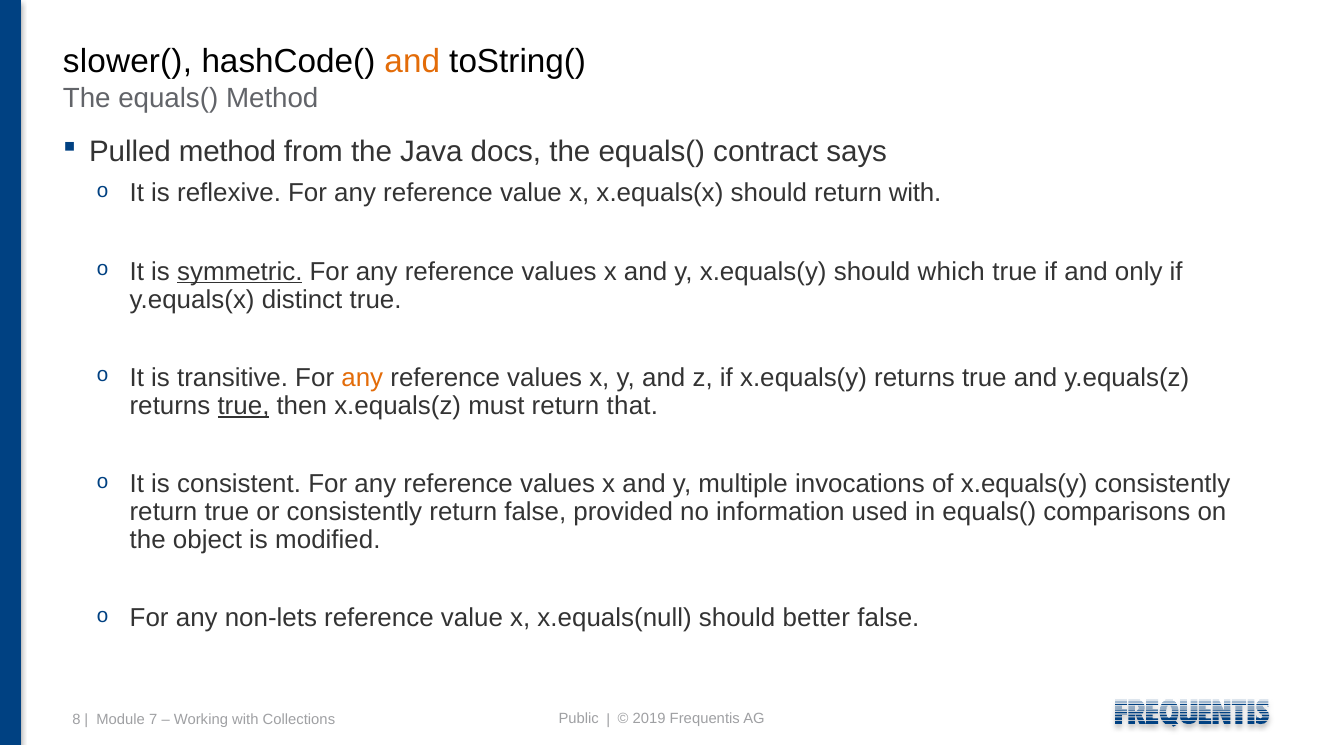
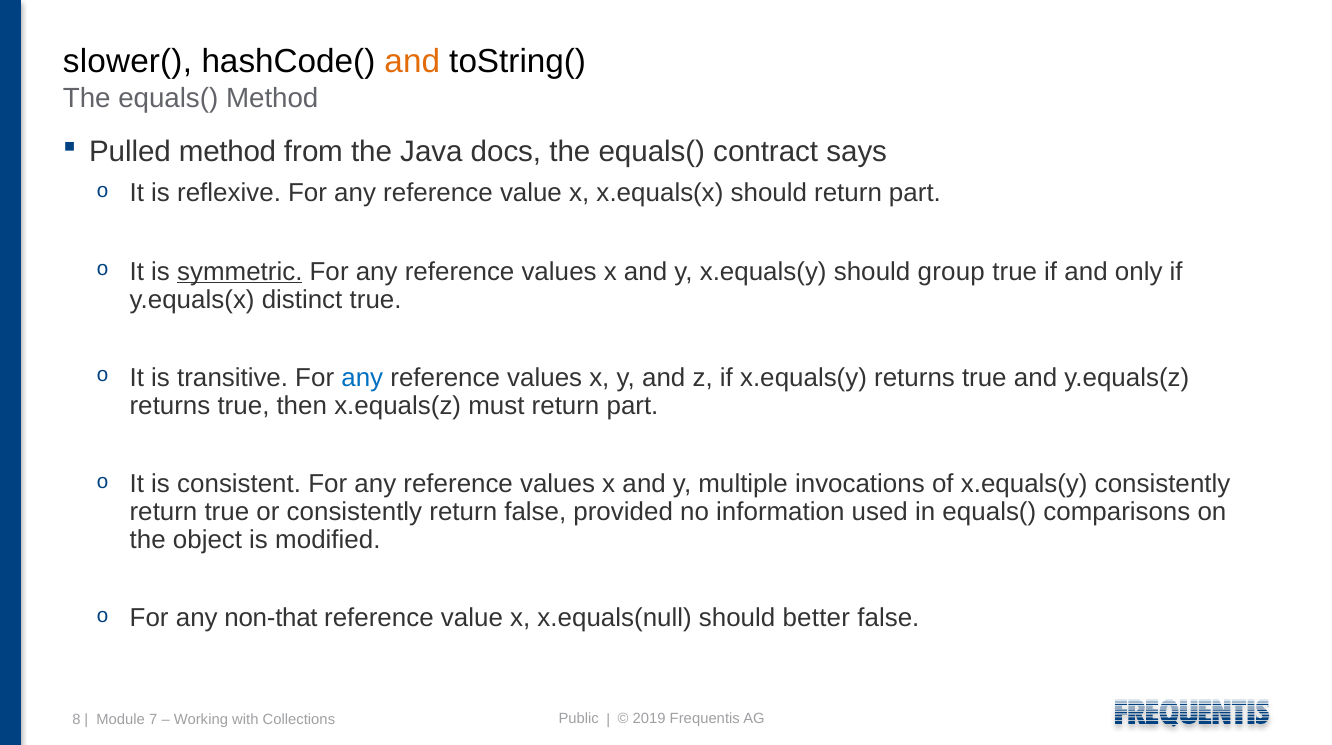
should return with: with -> part
which: which -> group
any at (362, 378) colour: orange -> blue
true at (243, 406) underline: present -> none
must return that: that -> part
non-lets: non-lets -> non-that
